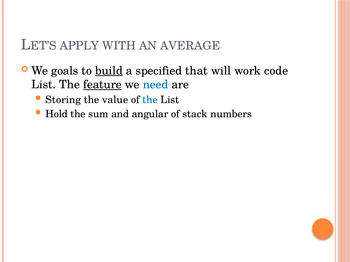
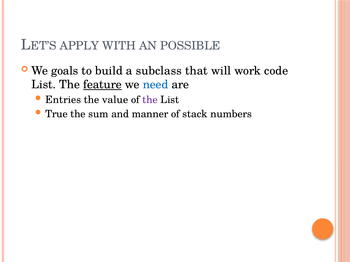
AVERAGE: AVERAGE -> POSSIBLE
build underline: present -> none
specified: specified -> subclass
Storing: Storing -> Entries
the at (150, 100) colour: blue -> purple
Hold: Hold -> True
angular: angular -> manner
